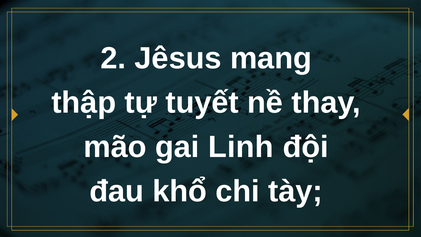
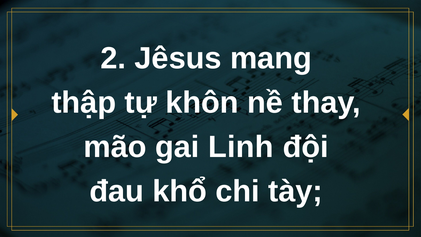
tuyết: tuyết -> khôn
